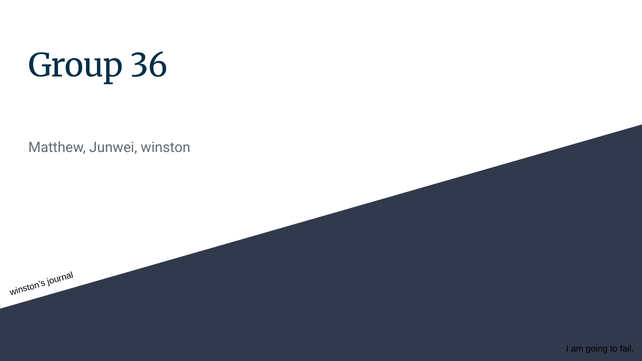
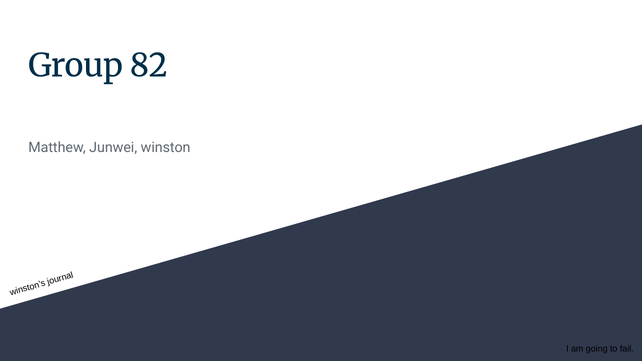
36: 36 -> 82
